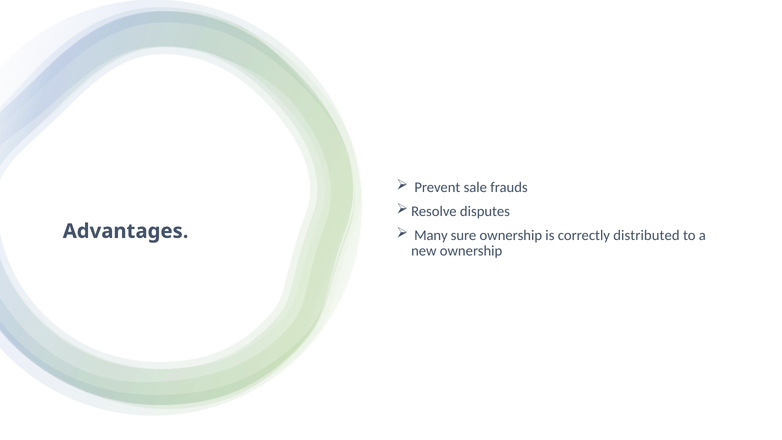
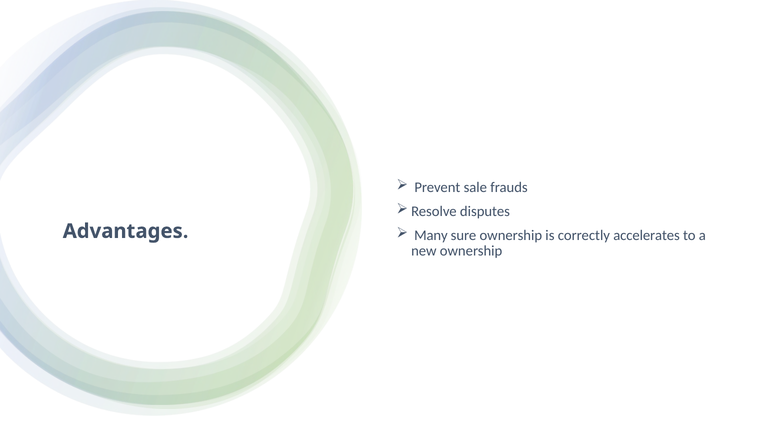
distributed: distributed -> accelerates
